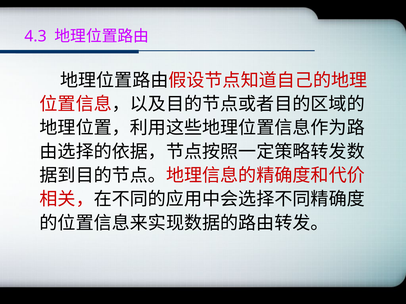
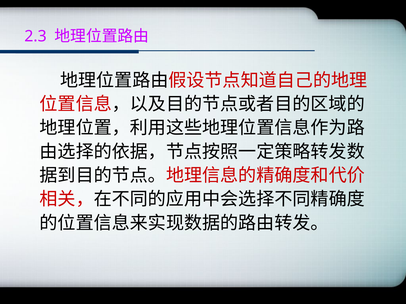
4.3: 4.3 -> 2.3
